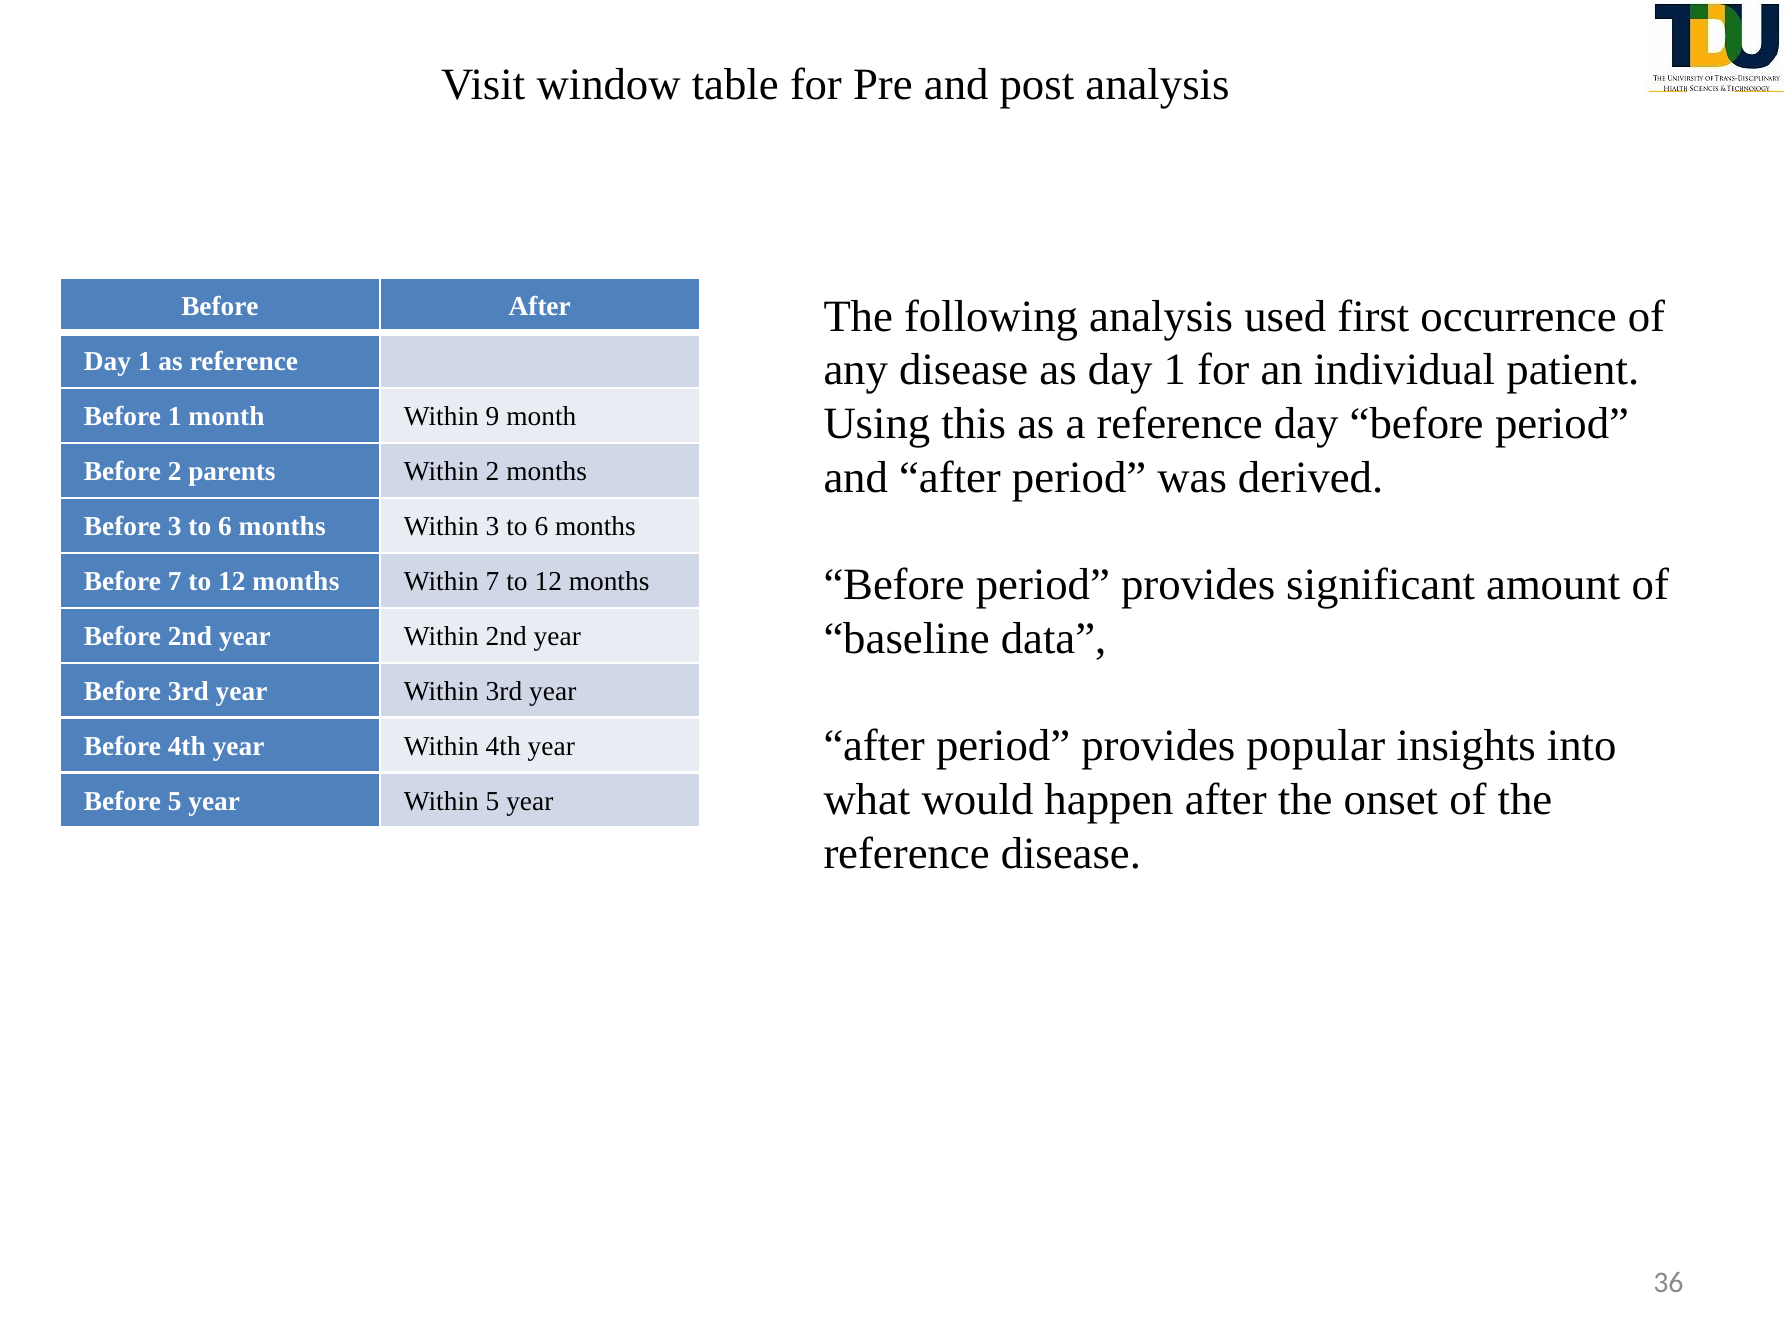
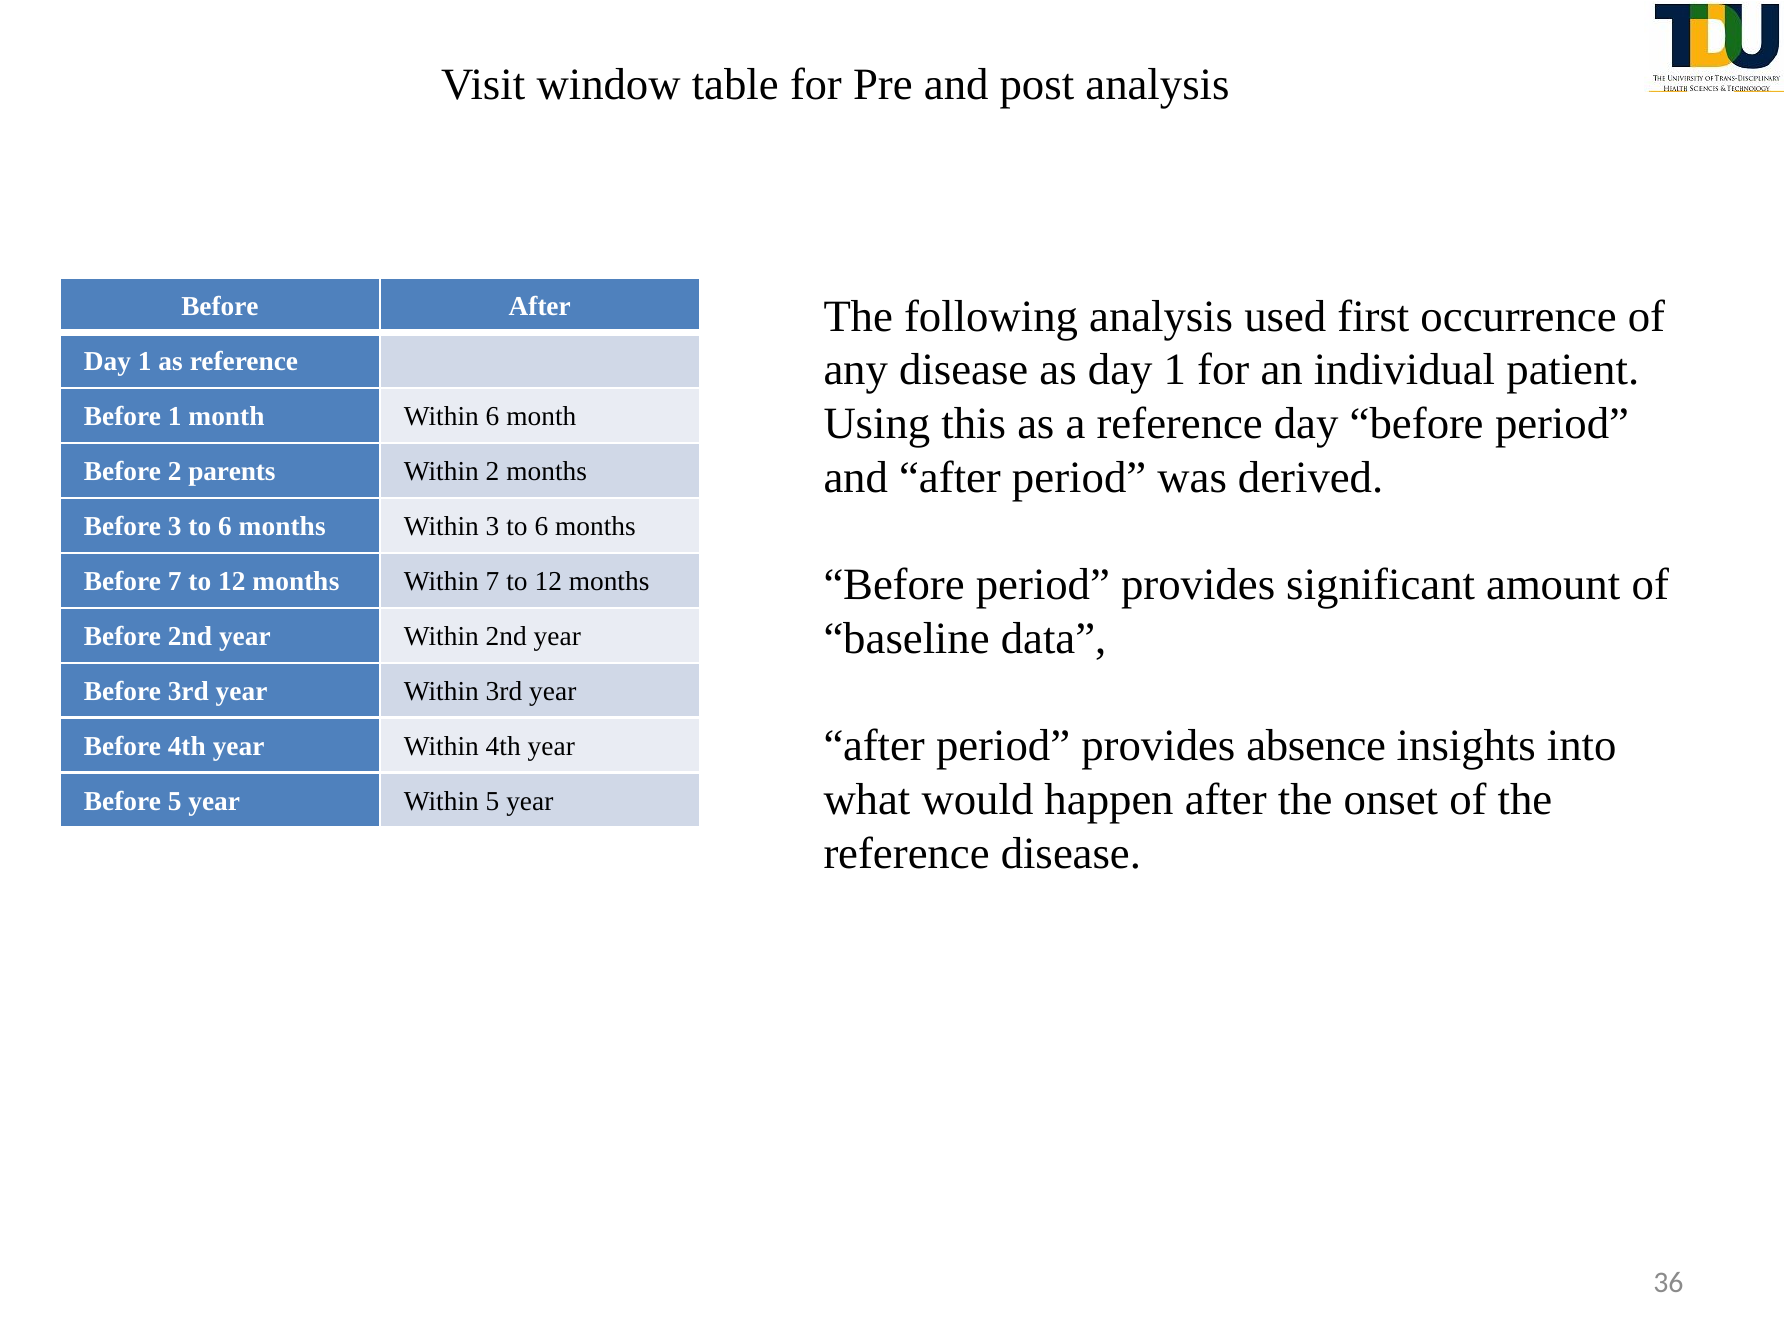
Within 9: 9 -> 6
popular: popular -> absence
